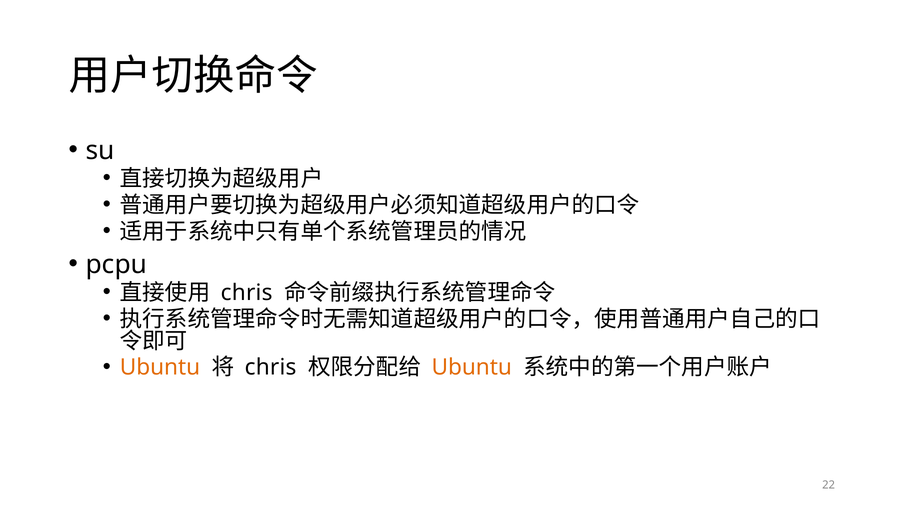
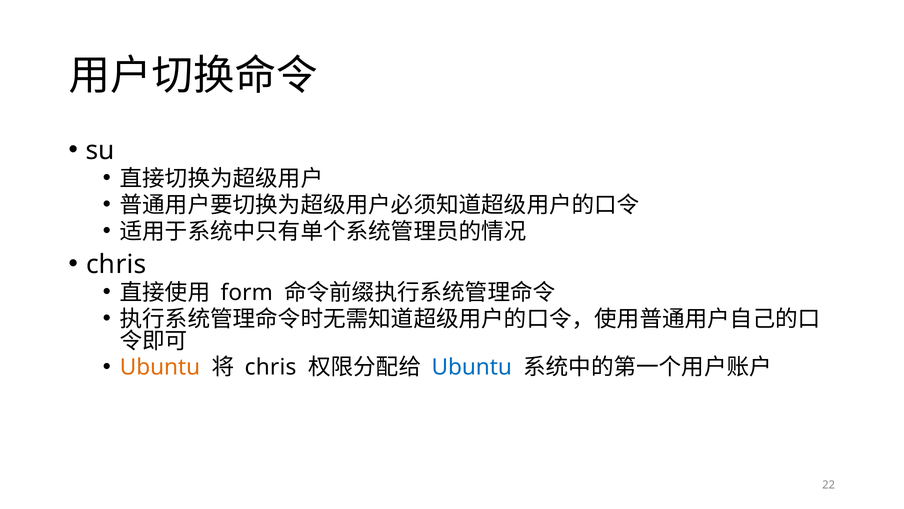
pcpu at (116, 264): pcpu -> chris
chris at (247, 293): chris -> form
Ubuntu at (472, 367) colour: orange -> blue
